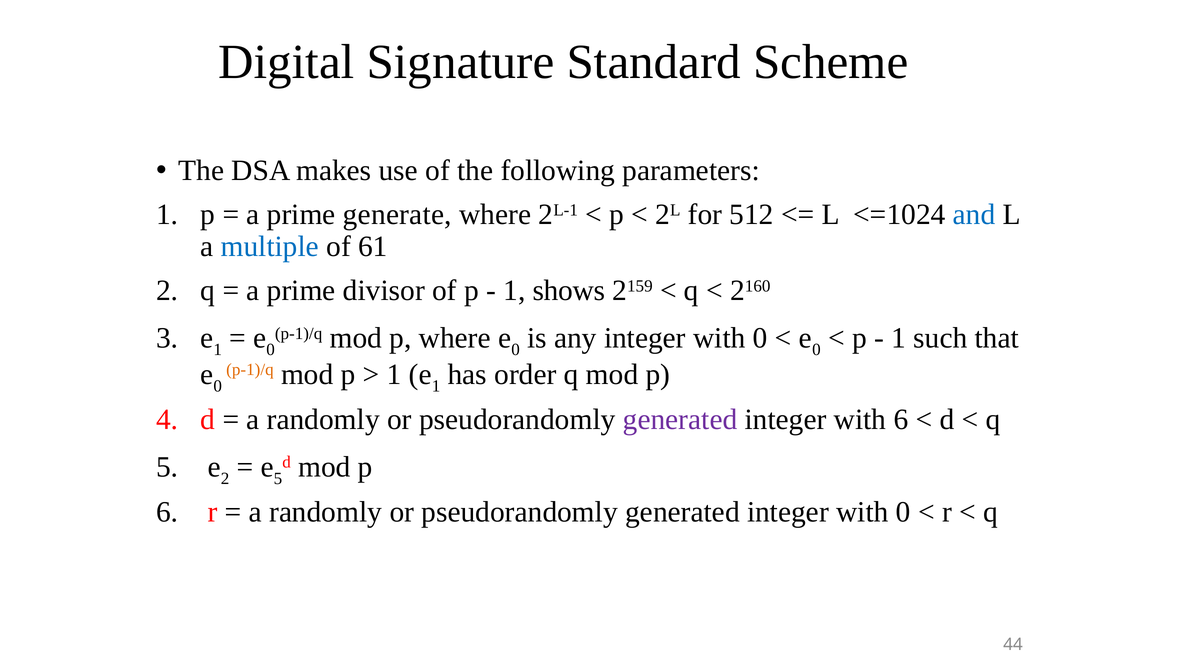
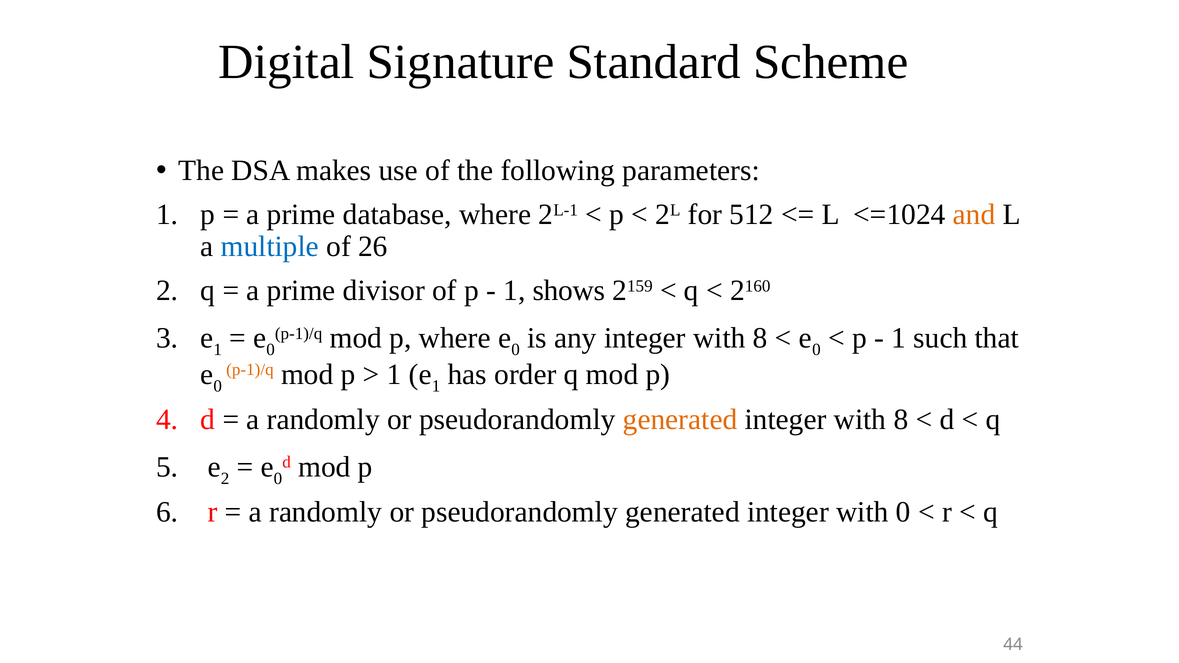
generate: generate -> database
and colour: blue -> orange
61: 61 -> 26
any integer with 0: 0 -> 8
generated at (680, 420) colour: purple -> orange
6 at (901, 420): 6 -> 8
5 at (278, 479): 5 -> 0
